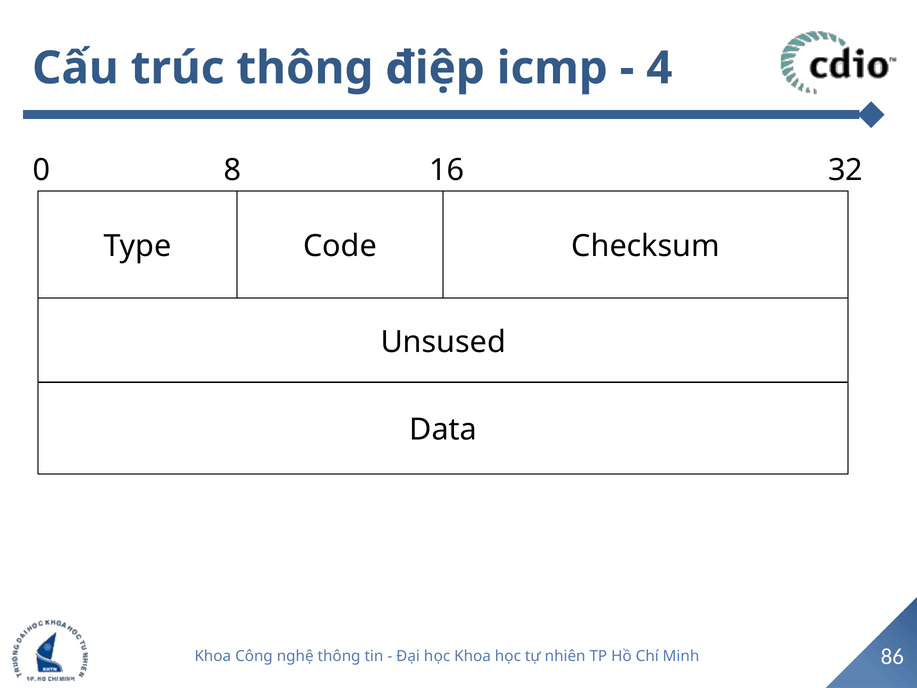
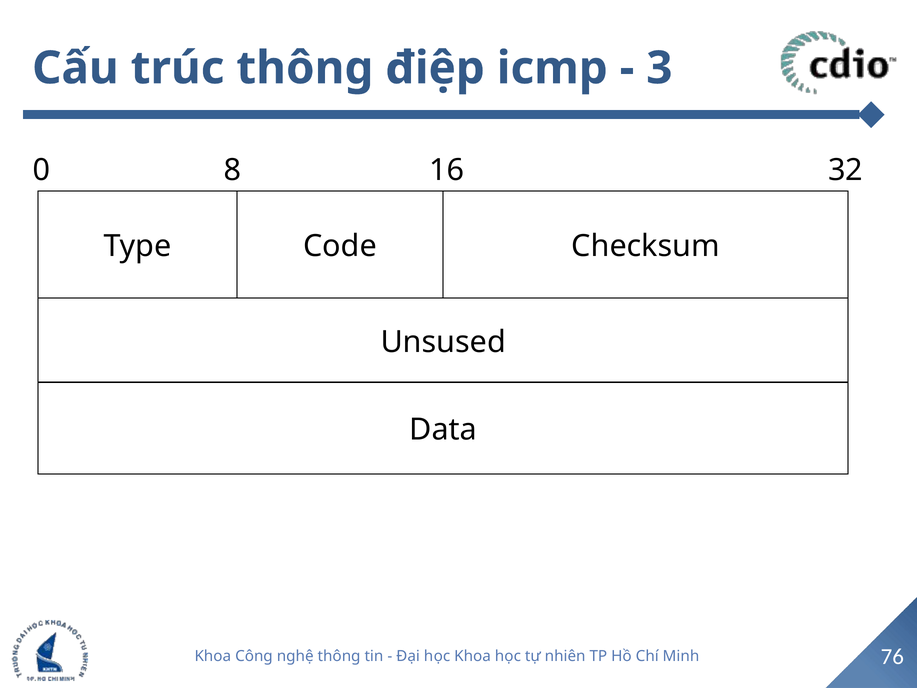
4: 4 -> 3
86: 86 -> 76
